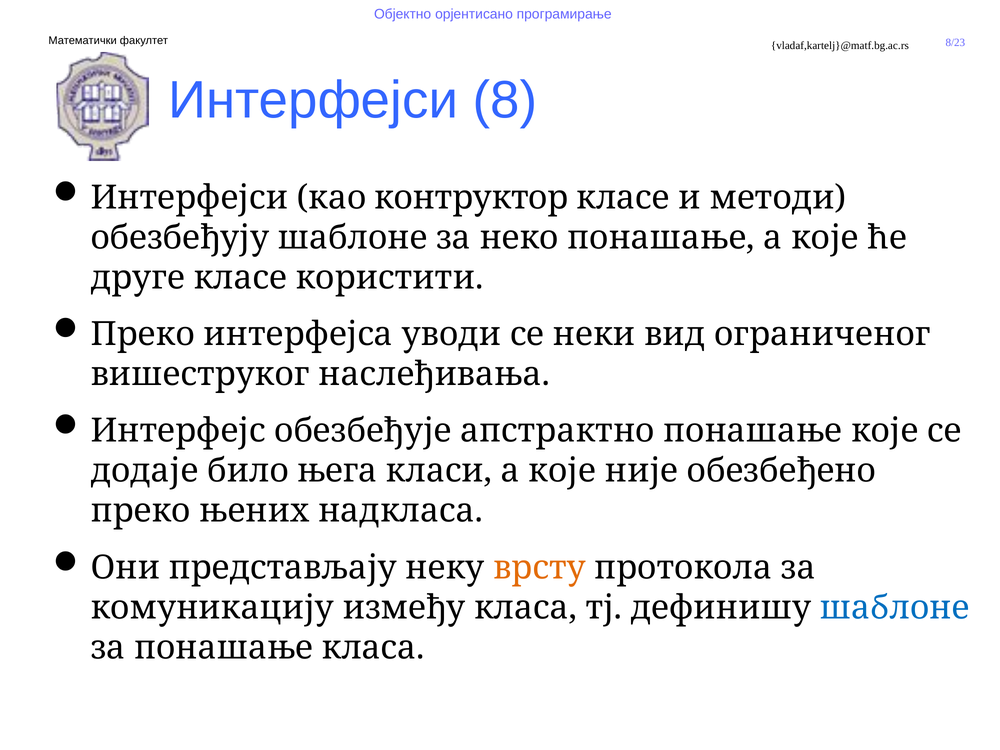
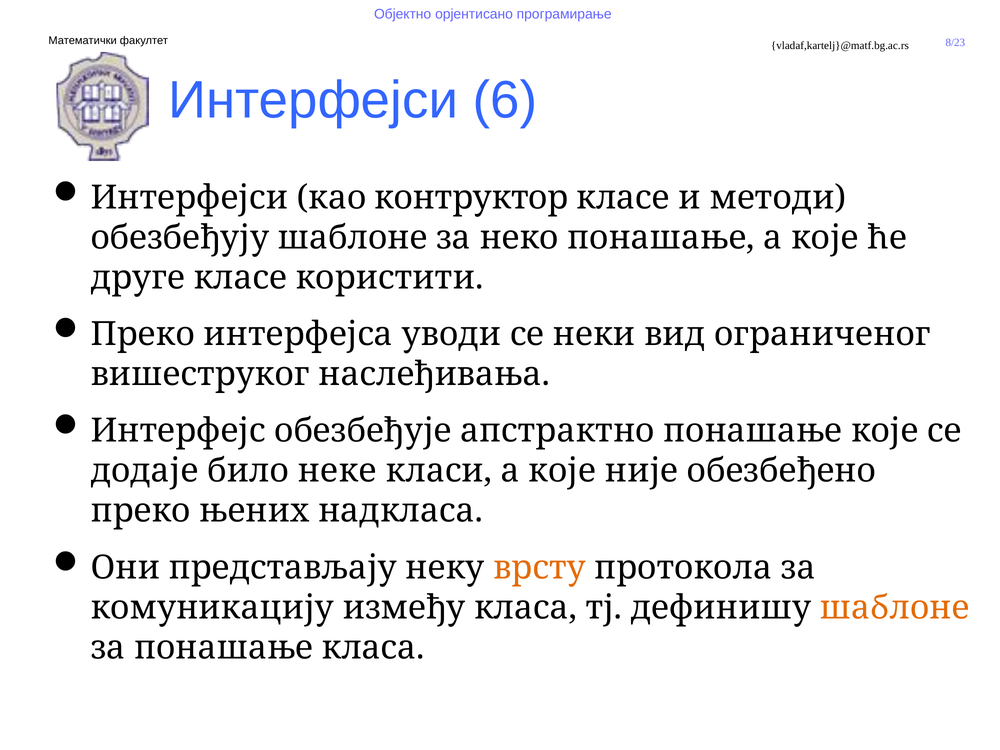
8: 8 -> 6
њега: њега -> неке
шаблоне at (895, 608) colour: blue -> orange
